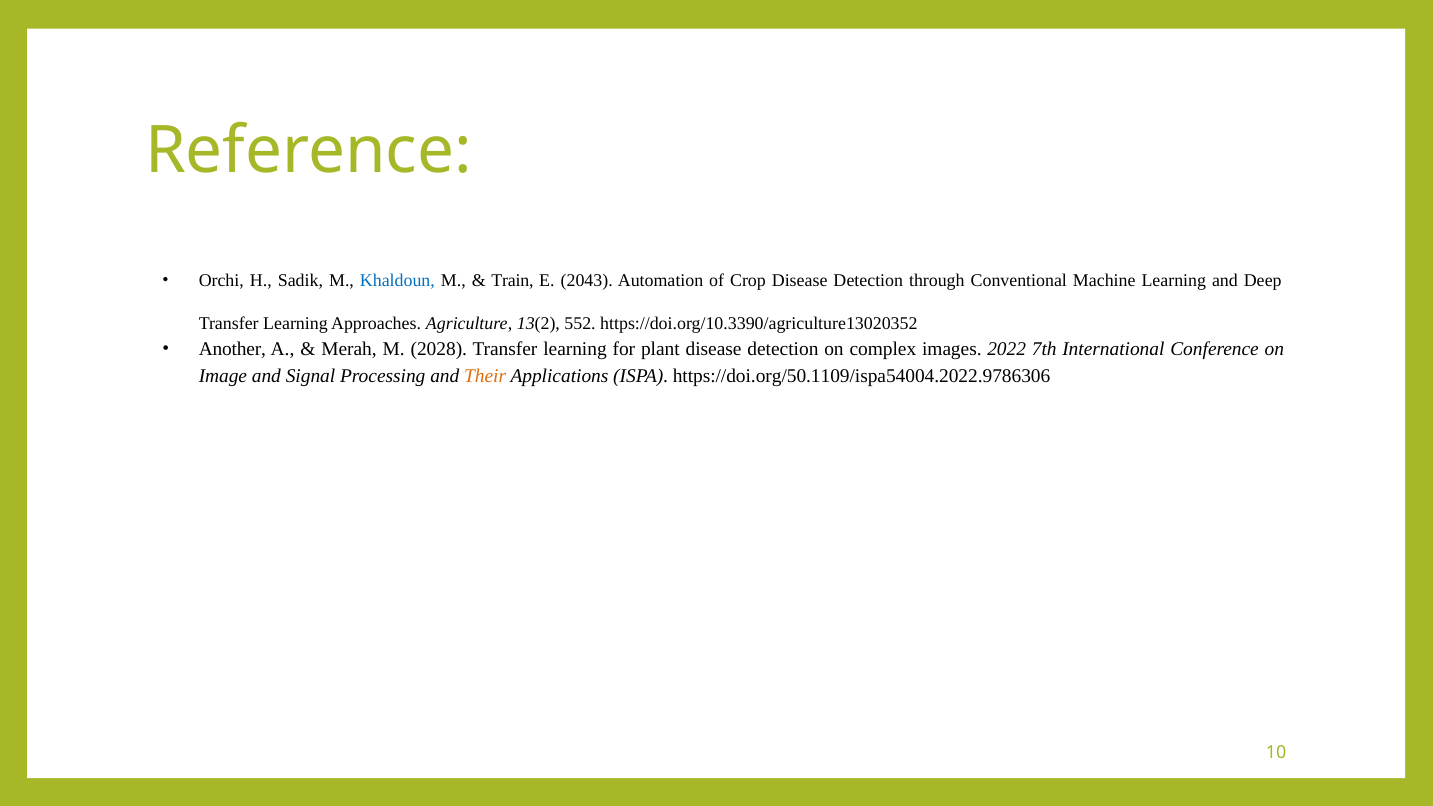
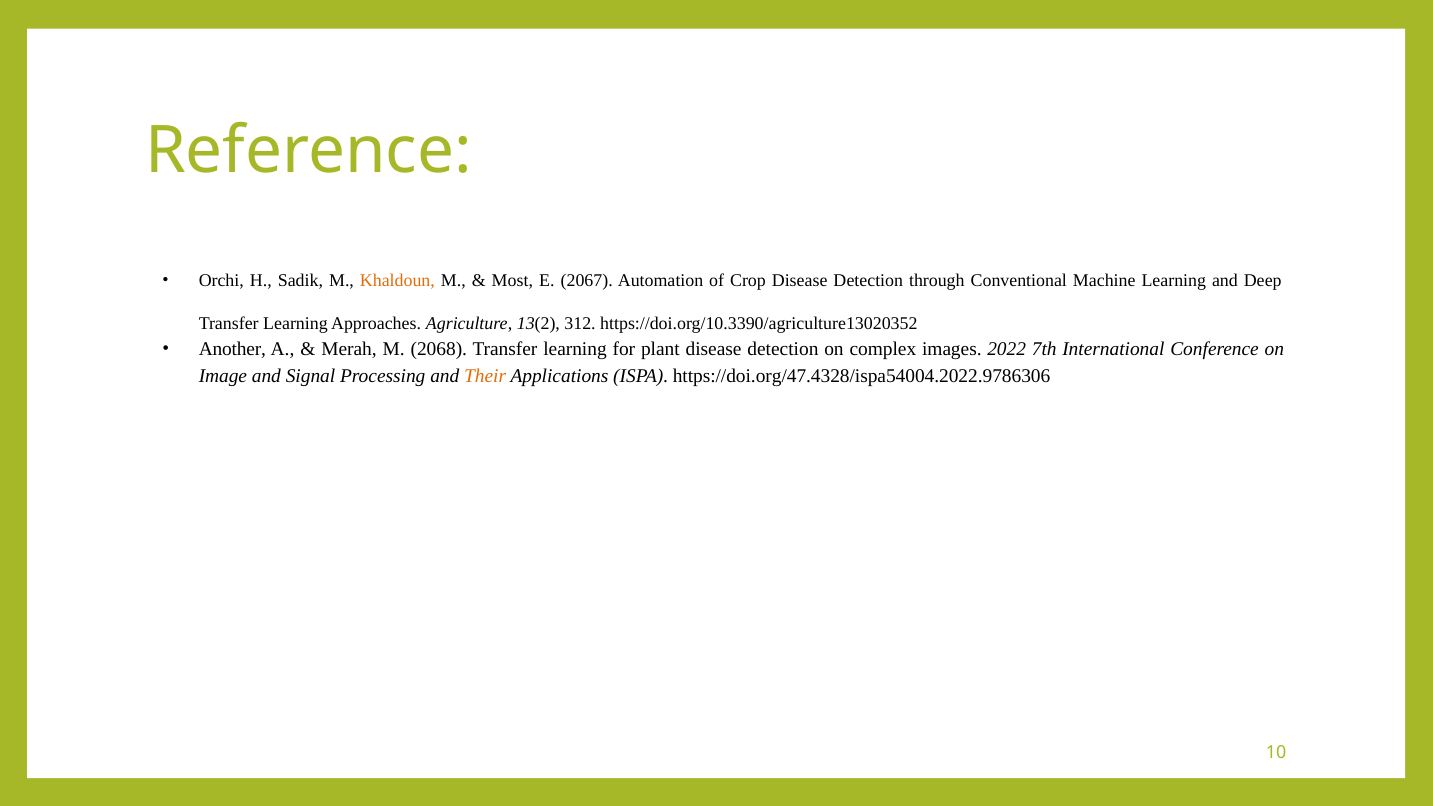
Khaldoun colour: blue -> orange
Train: Train -> Most
2043: 2043 -> 2067
552: 552 -> 312
2028: 2028 -> 2068
https://doi.org/50.1109/ispa54004.2022.9786306: https://doi.org/50.1109/ispa54004.2022.9786306 -> https://doi.org/47.4328/ispa54004.2022.9786306
